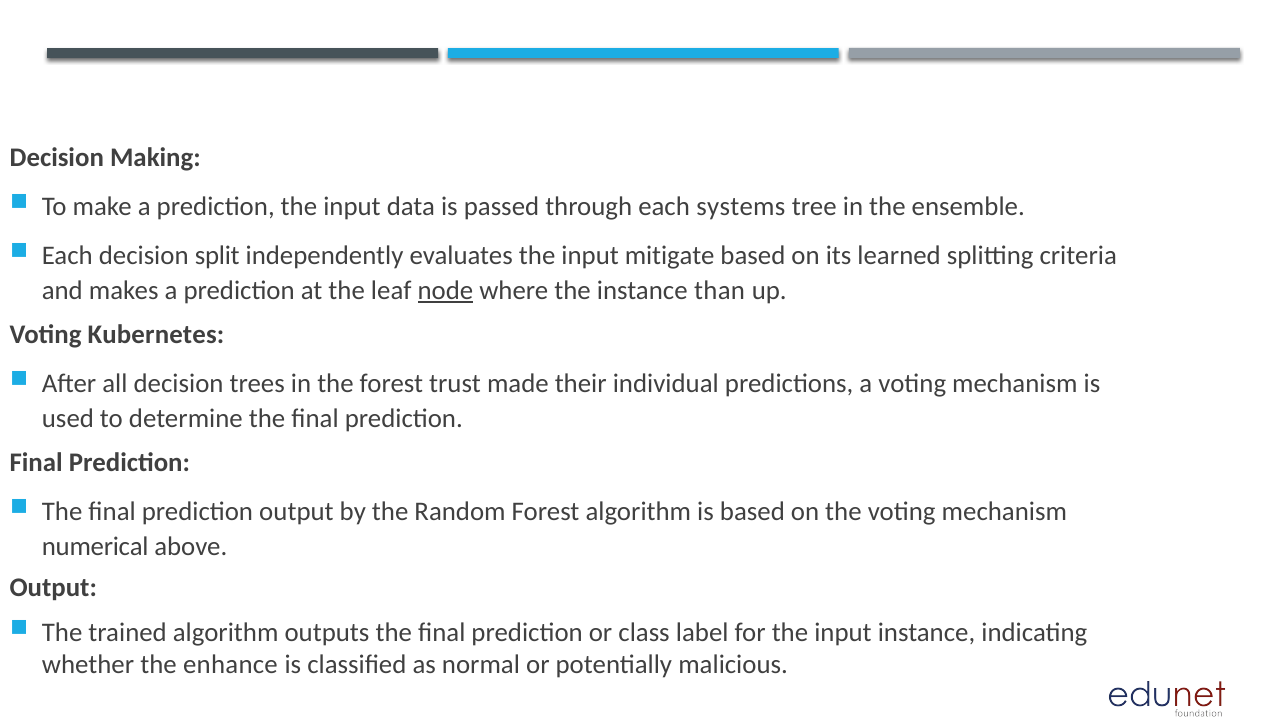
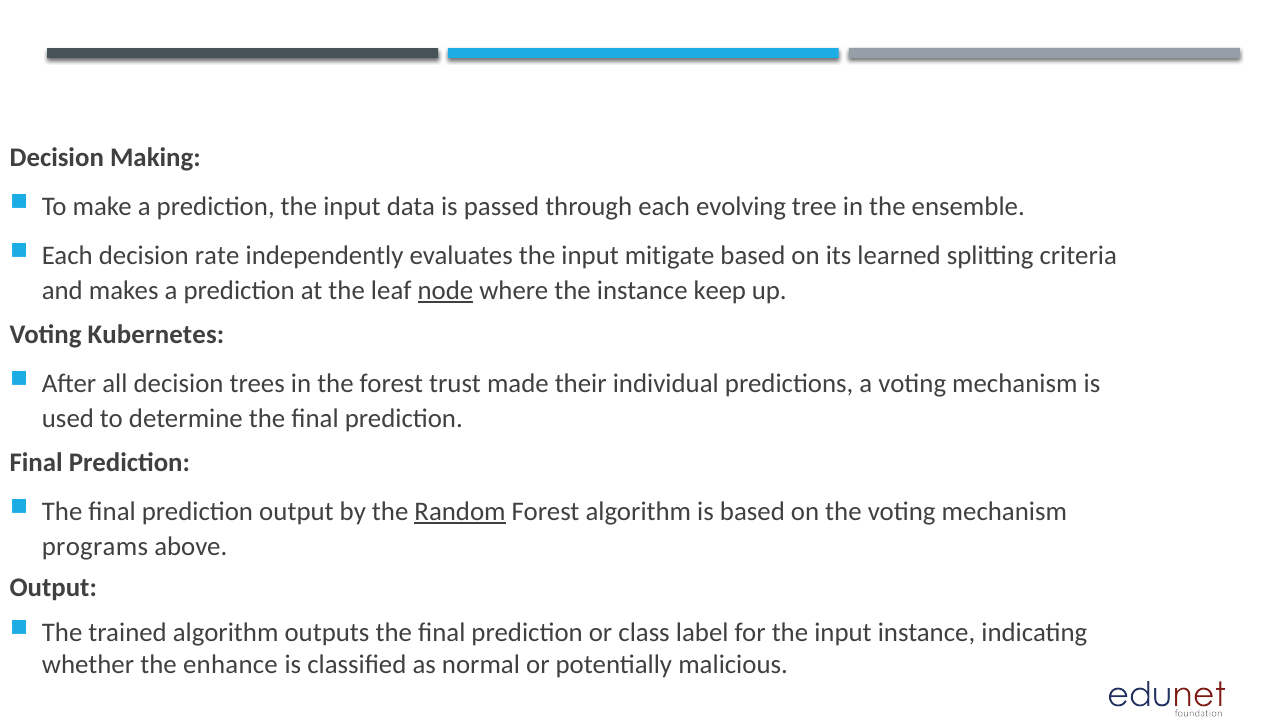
systems: systems -> evolving
split: split -> rate
than: than -> keep
Random underline: none -> present
numerical: numerical -> programs
